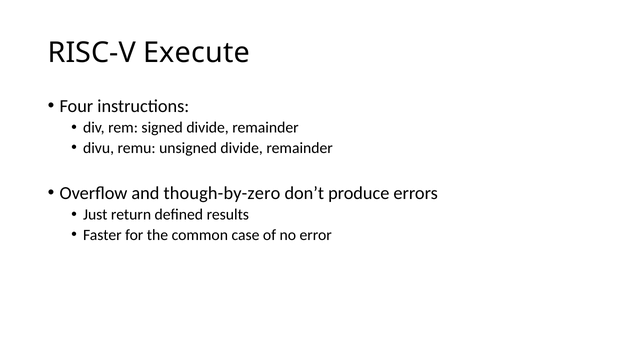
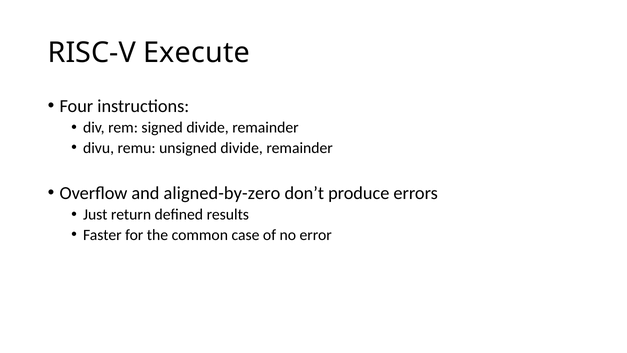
though-by-zero: though-by-zero -> aligned-by-zero
